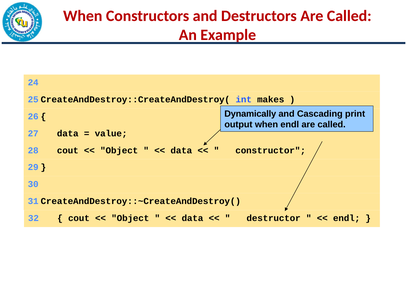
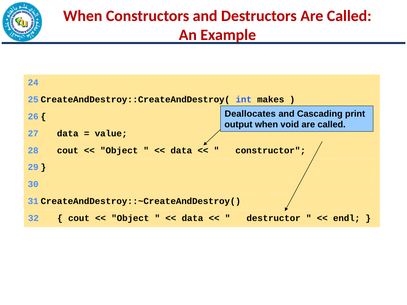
Dynamically: Dynamically -> Deallocates
when endl: endl -> void
